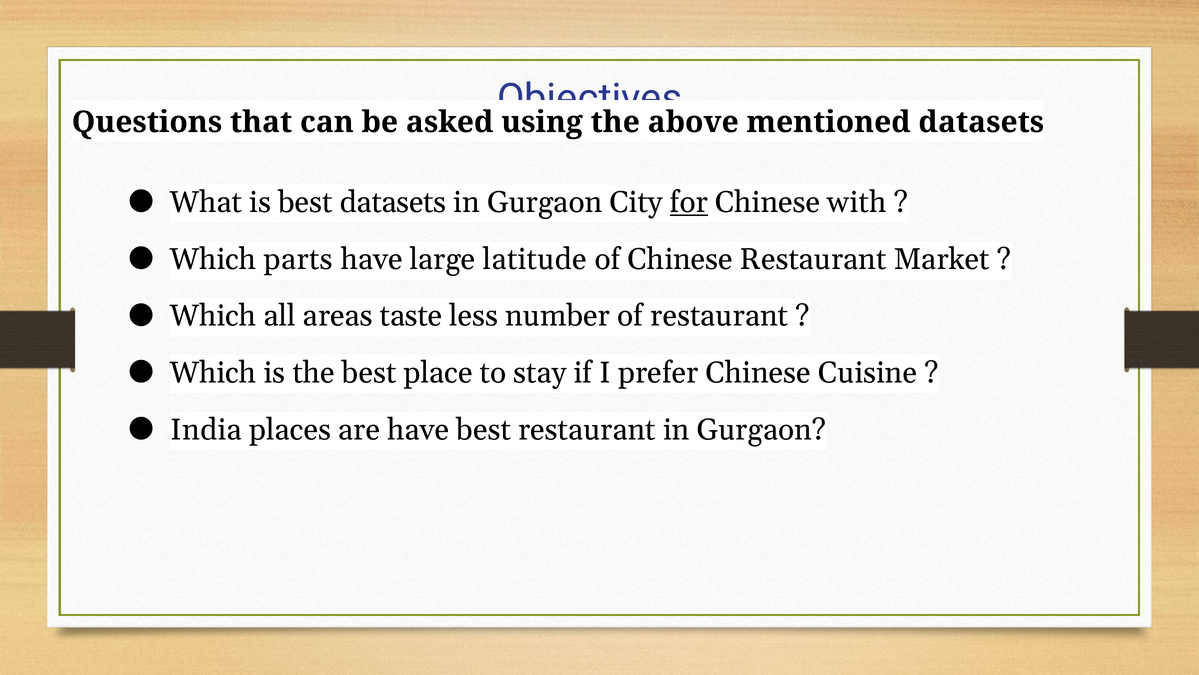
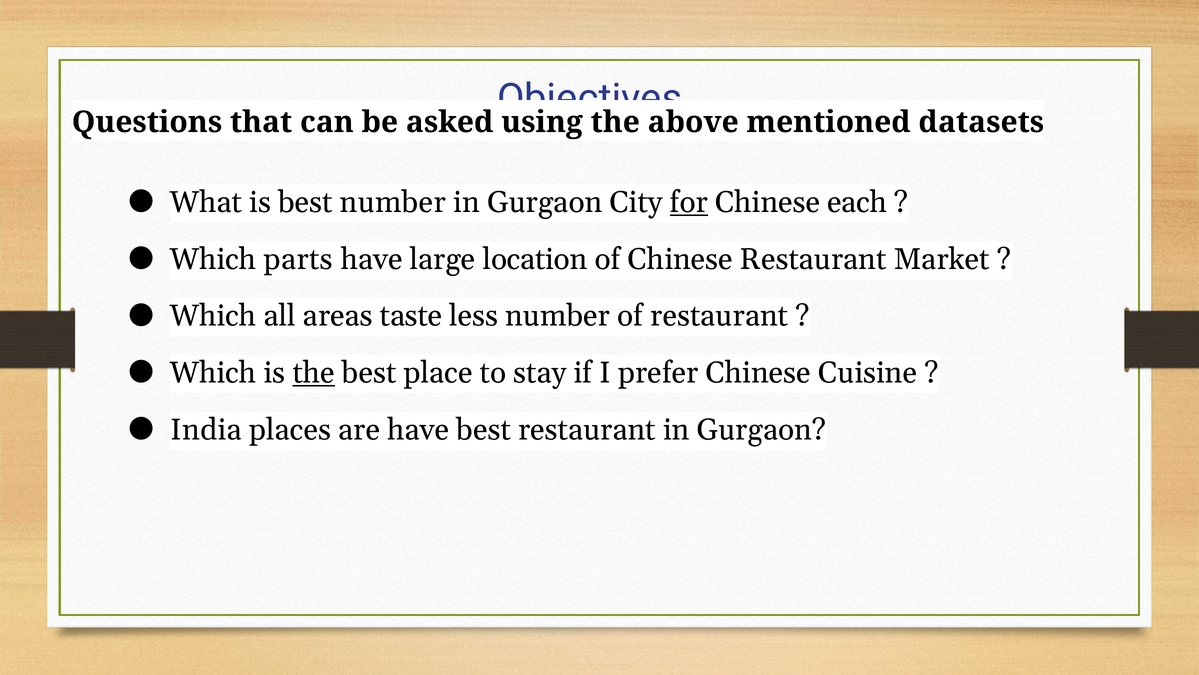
best datasets: datasets -> number
with: with -> each
latitude: latitude -> location
the at (314, 373) underline: none -> present
